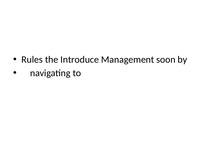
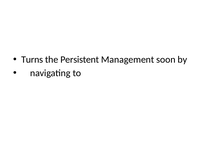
Rules: Rules -> Turns
Introduce: Introduce -> Persistent
